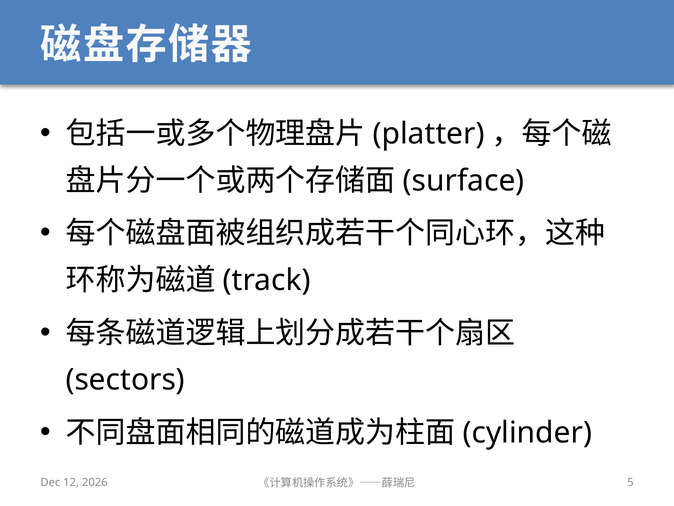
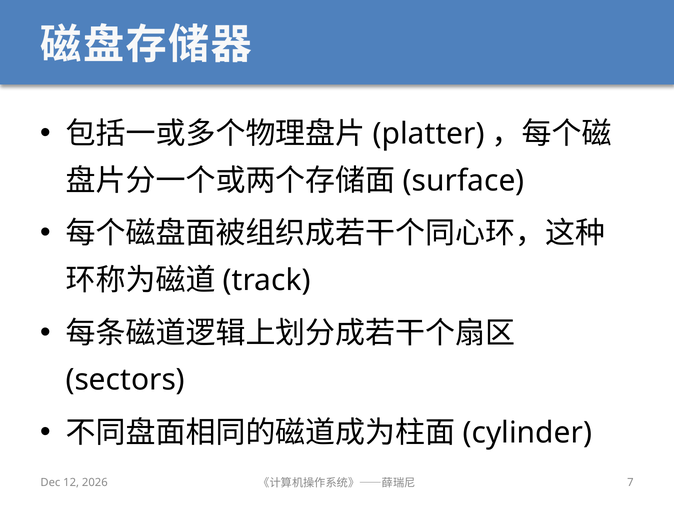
5: 5 -> 7
